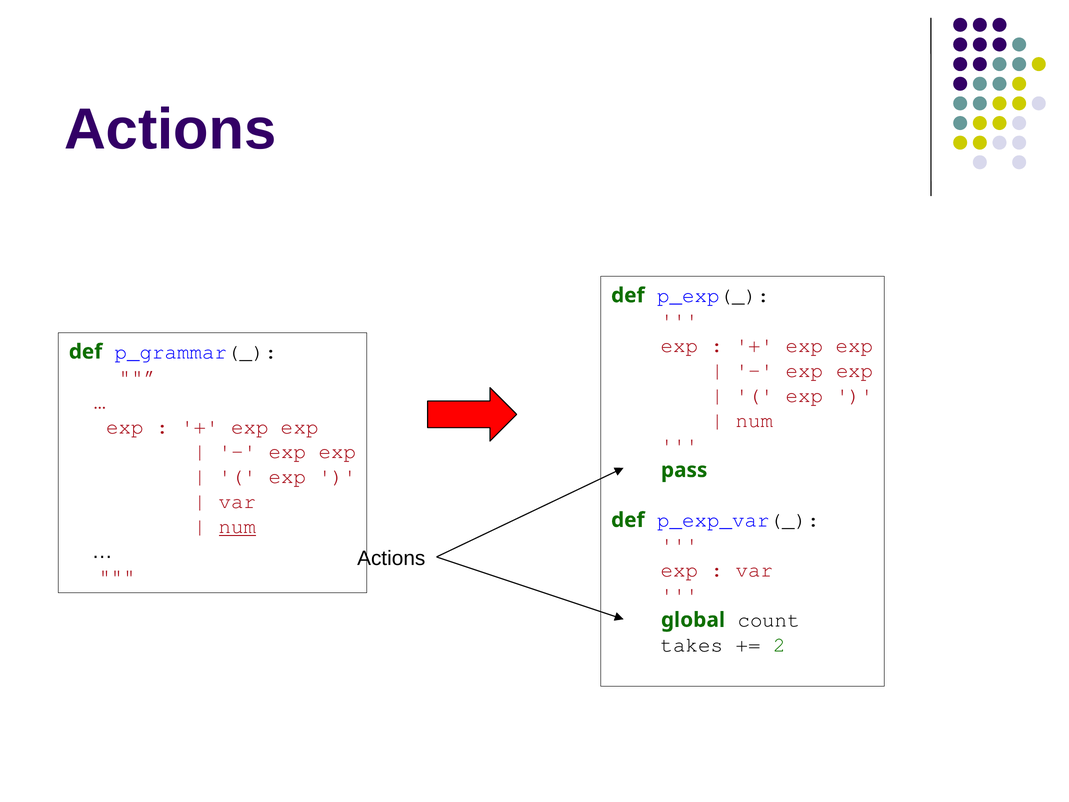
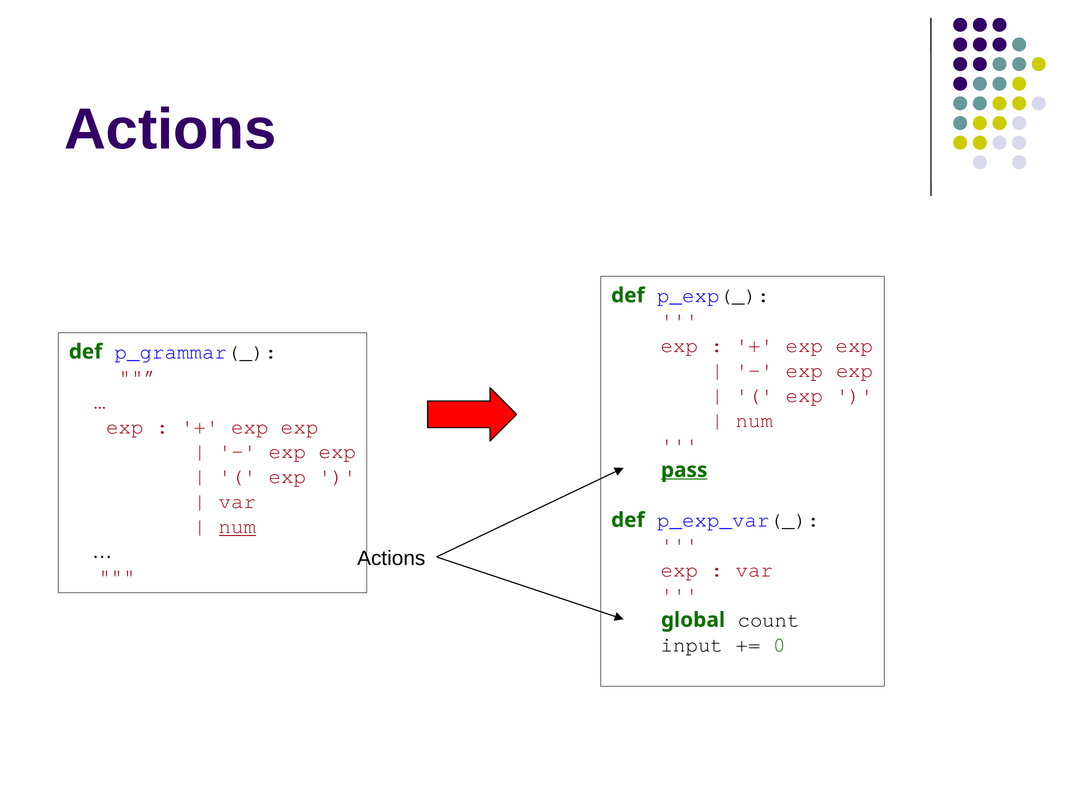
pass underline: none -> present
takes: takes -> input
2: 2 -> 0
